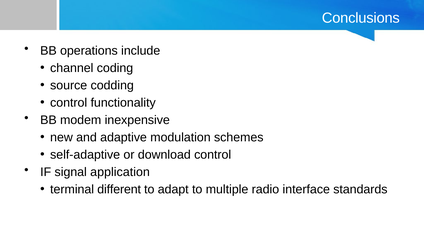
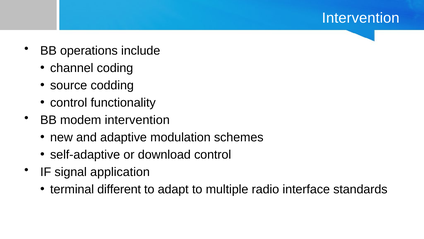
Conclusions at (361, 18): Conclusions -> Intervention
modem inexpensive: inexpensive -> intervention
